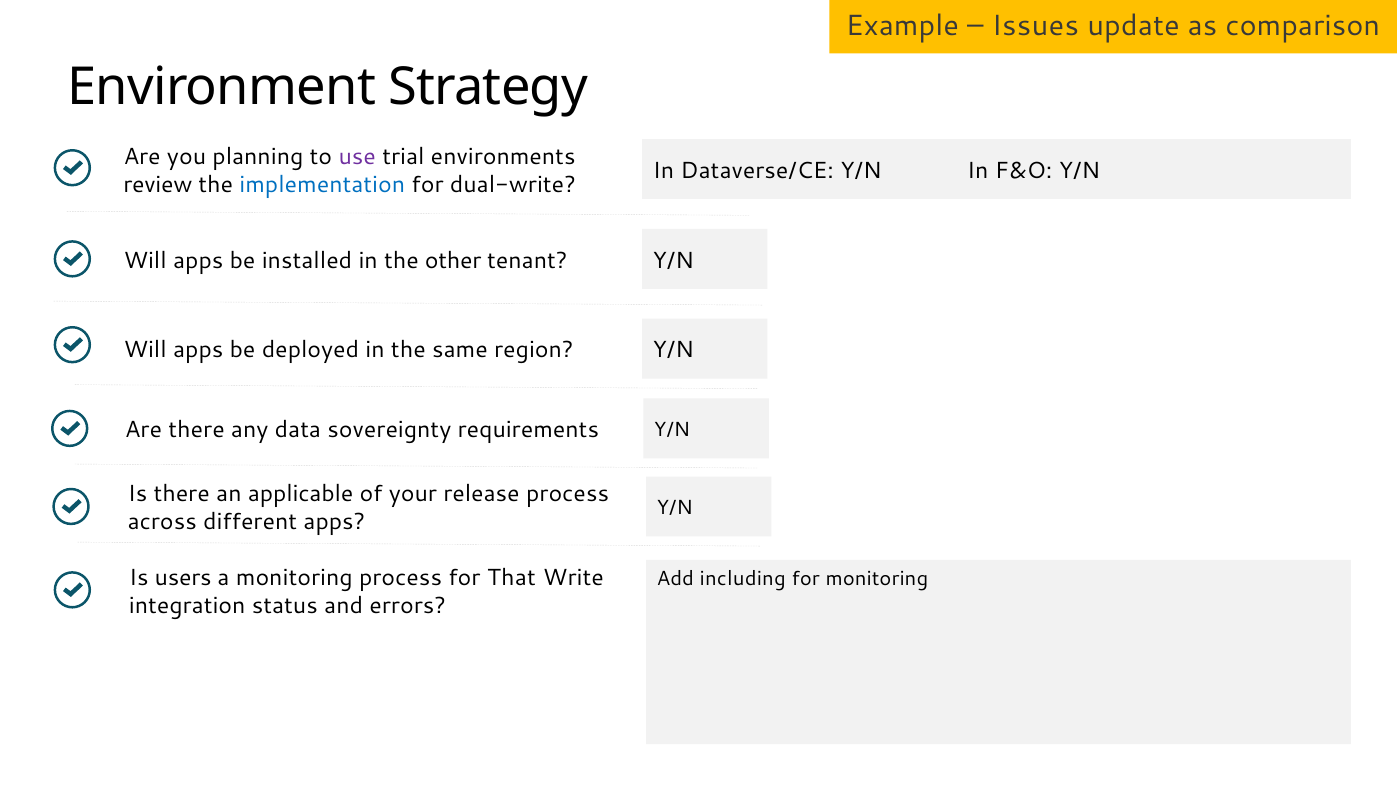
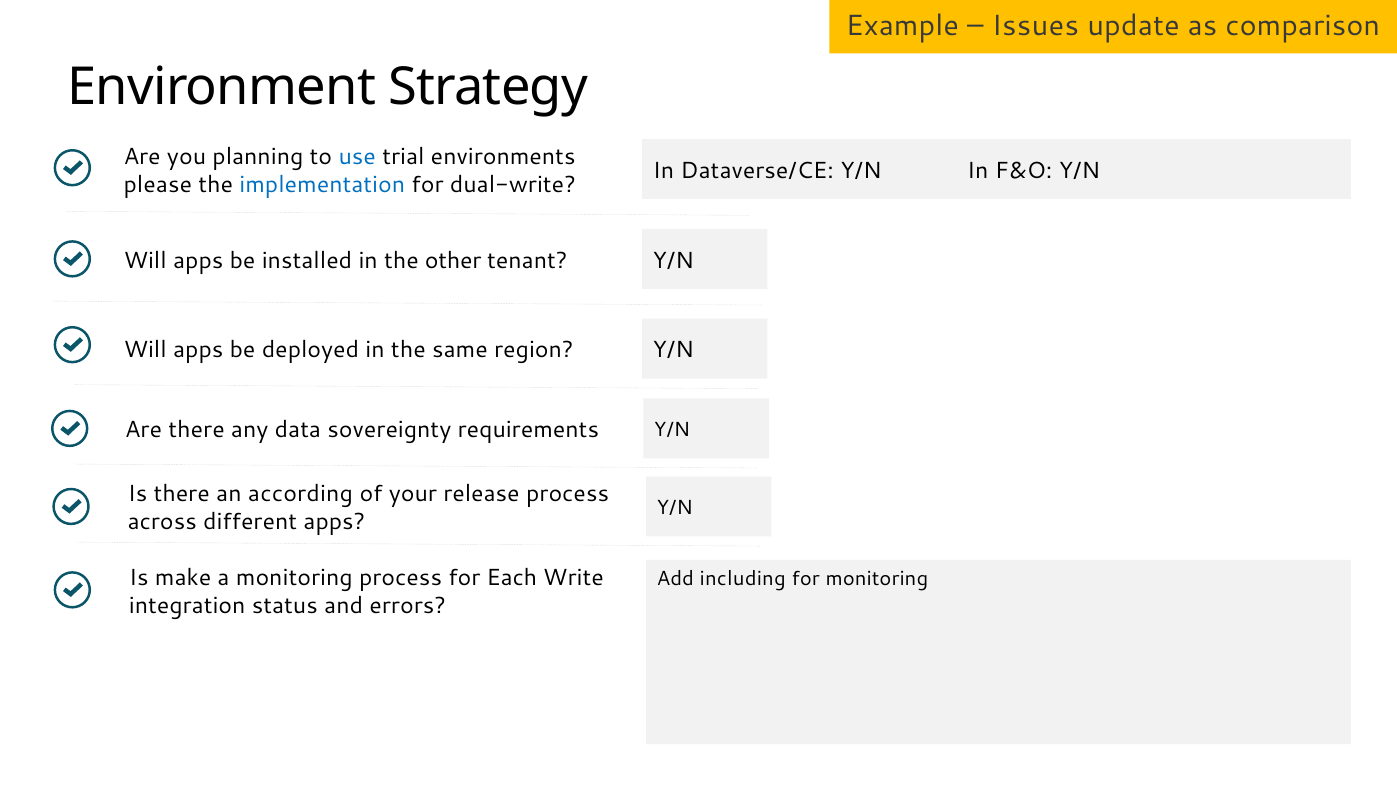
use colour: purple -> blue
review: review -> please
applicable: applicable -> according
users: users -> make
That: That -> Each
